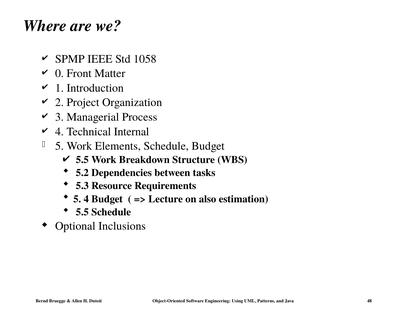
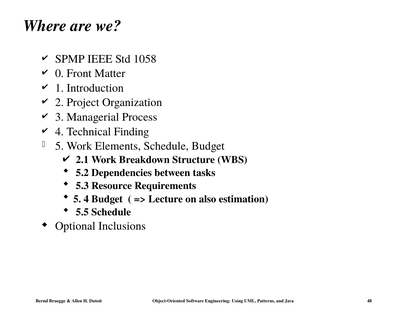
Internal: Internal -> Finding
5.5 at (82, 160): 5.5 -> 2.1
